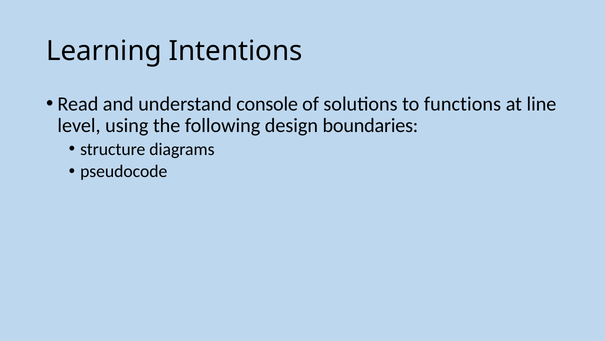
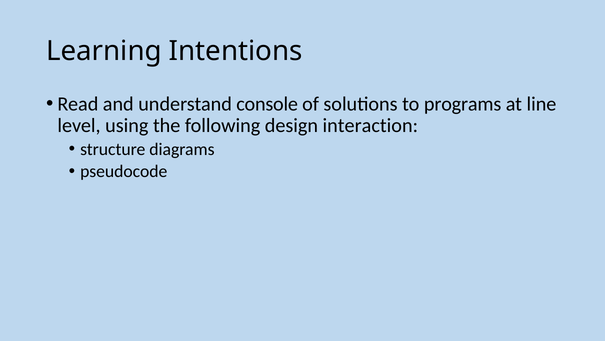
functions: functions -> programs
boundaries: boundaries -> interaction
